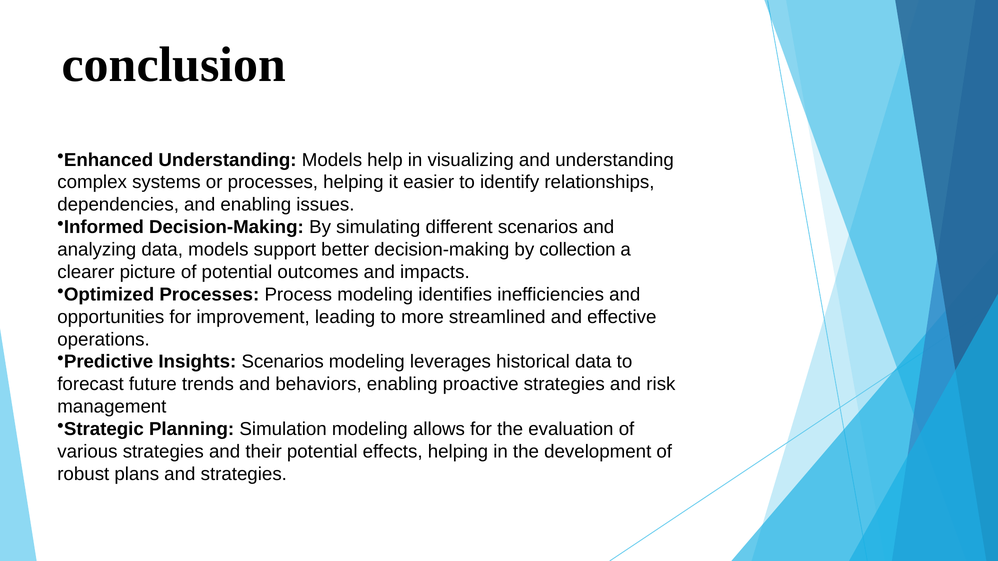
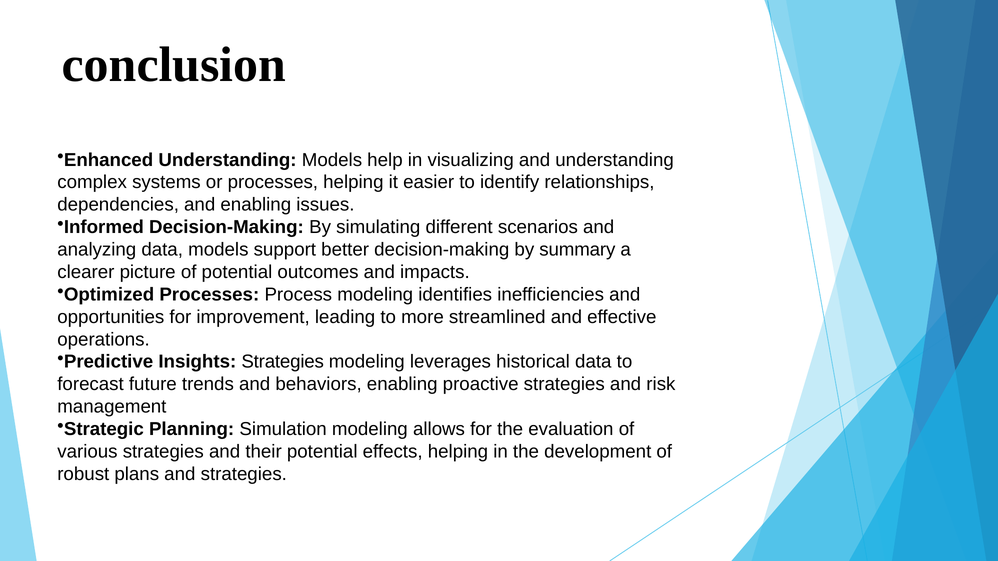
collection: collection -> summary
Insights Scenarios: Scenarios -> Strategies
